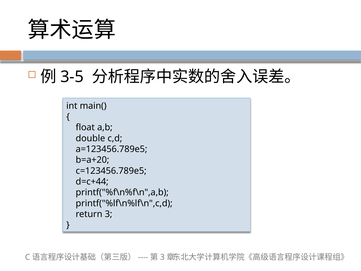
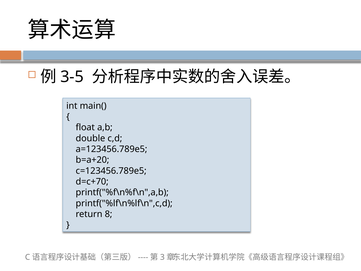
d=c+44: d=c+44 -> d=c+70
3: 3 -> 8
